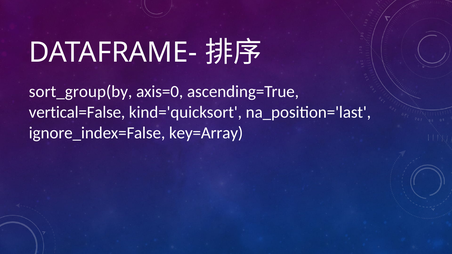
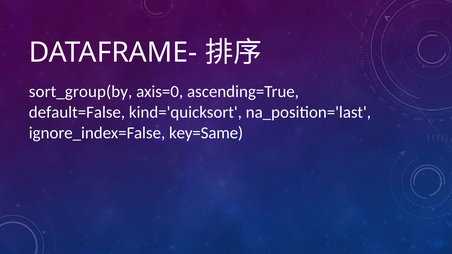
vertical=False: vertical=False -> default=False
key=Array: key=Array -> key=Same
